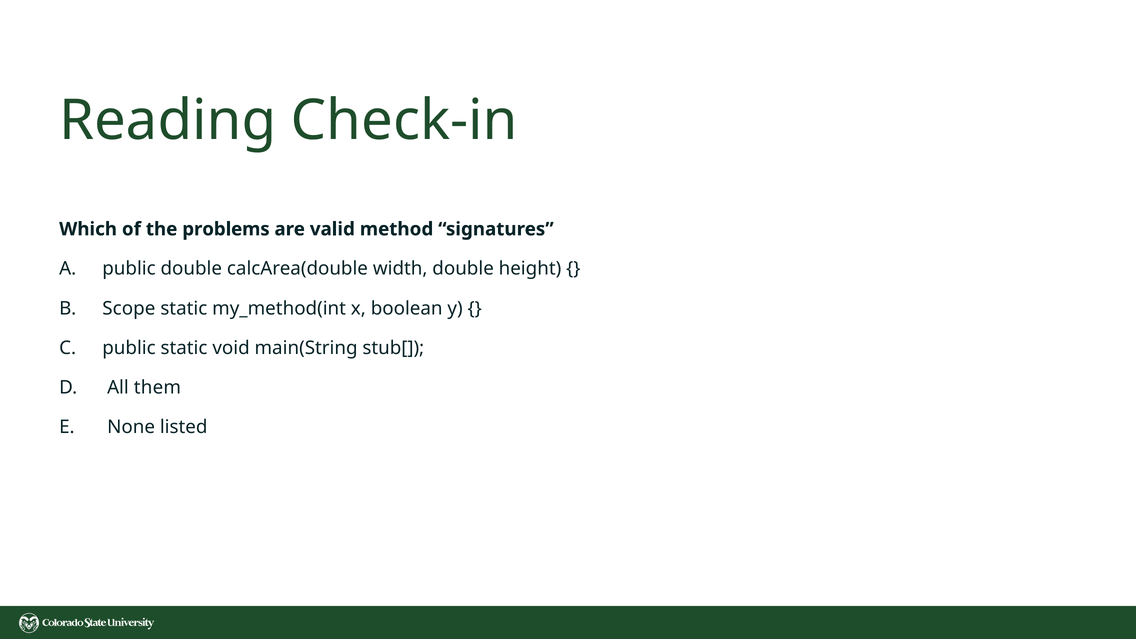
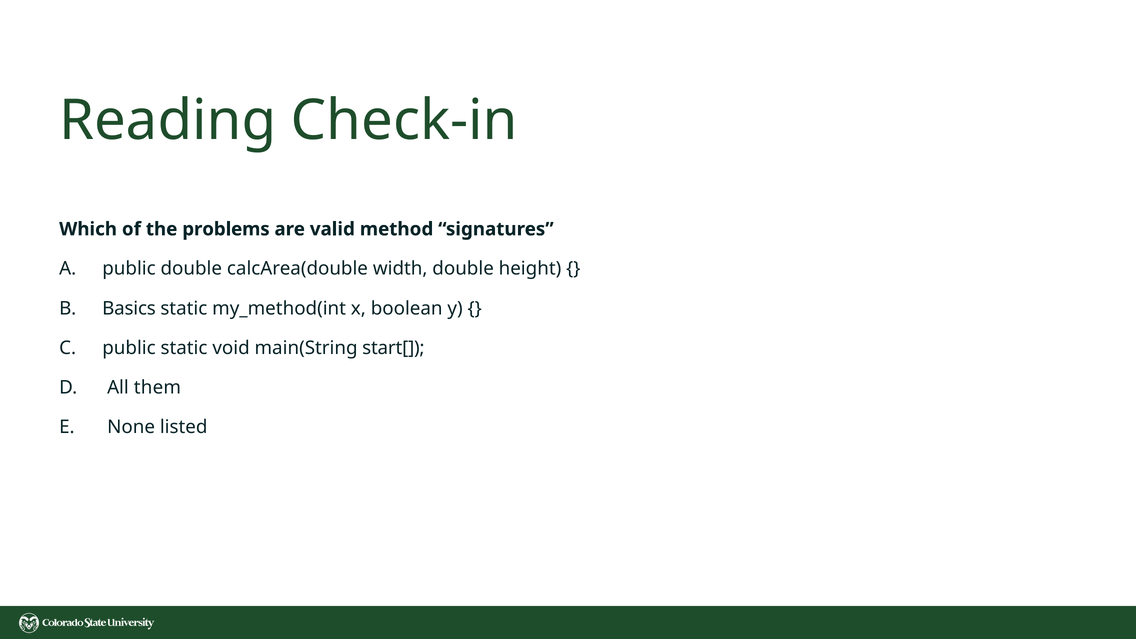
Scope: Scope -> Basics
stub[: stub[ -> start[
